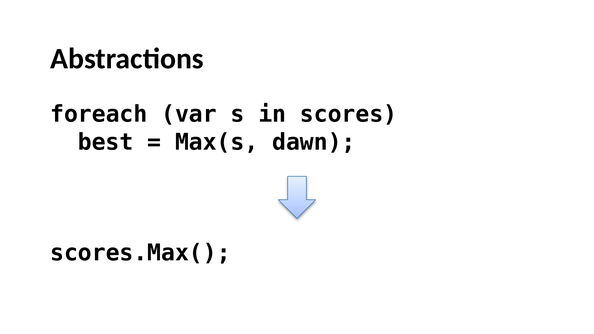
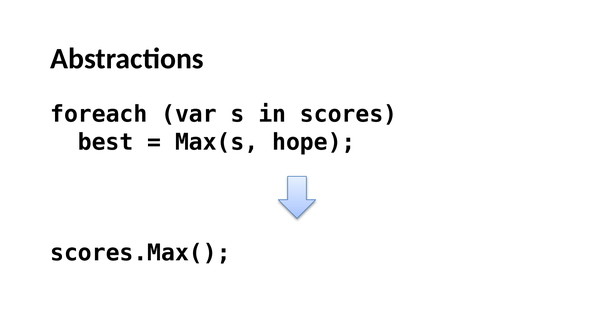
dawn: dawn -> hope
